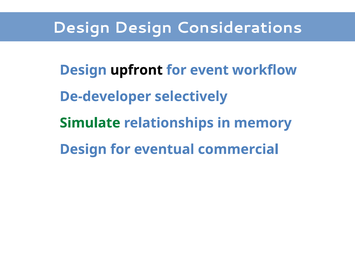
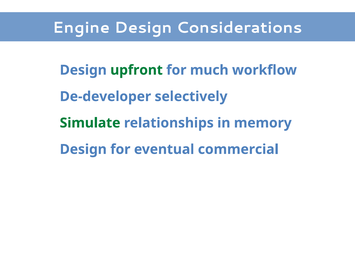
Design at (81, 28): Design -> Engine
upfront colour: black -> green
event: event -> much
